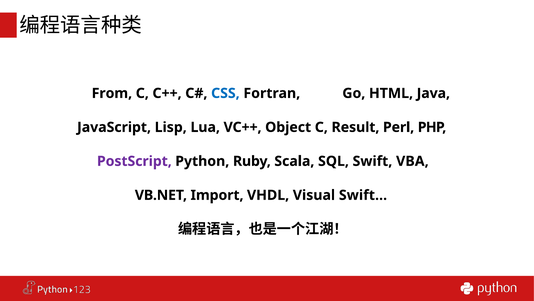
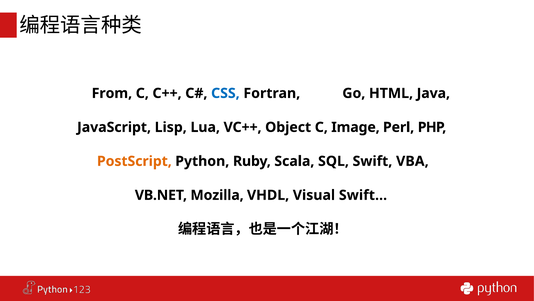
Result: Result -> Image
PostScript colour: purple -> orange
Import: Import -> Mozilla
